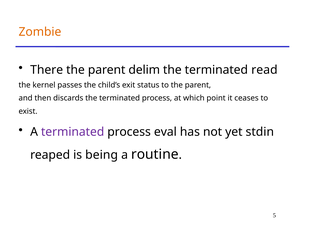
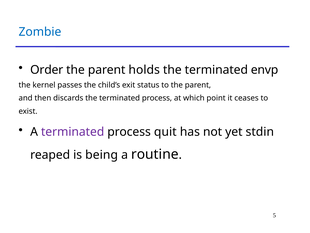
Zombie colour: orange -> blue
There: There -> Order
delim: delim -> holds
read: read -> envp
eval: eval -> quit
